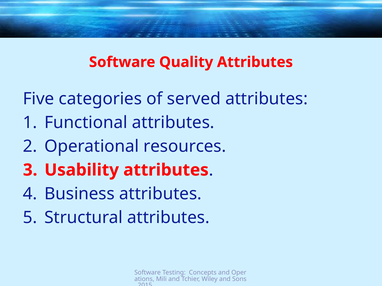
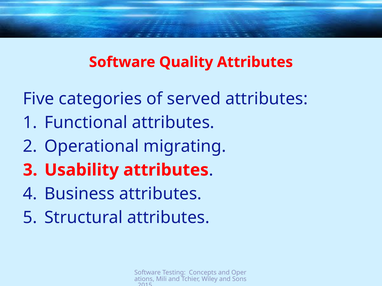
resources: resources -> migrating
